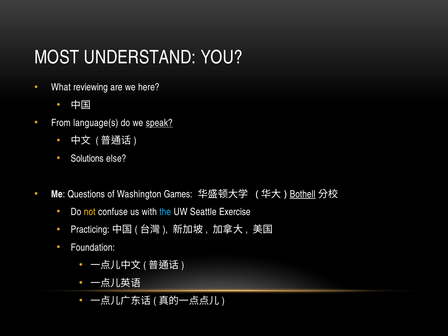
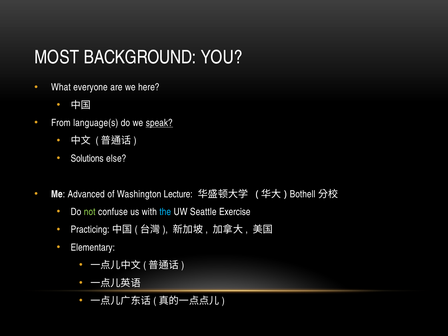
UNDERSTAND: UNDERSTAND -> BACKGROUND
reviewing: reviewing -> everyone
Questions: Questions -> Advanced
Games: Games -> Lecture
Bothell underline: present -> none
not colour: yellow -> light green
Foundation: Foundation -> Elementary
